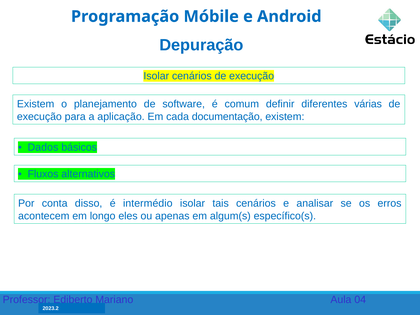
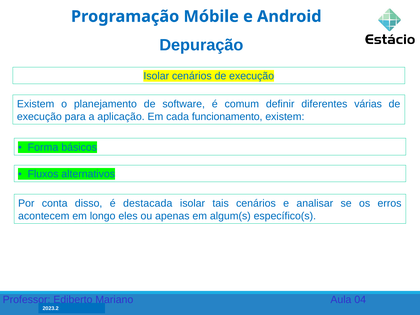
documentação: documentação -> funcionamento
Dados: Dados -> Forma
intermédio: intermédio -> destacada
